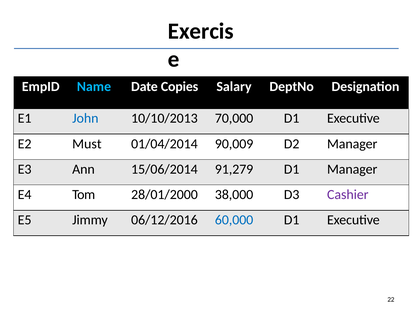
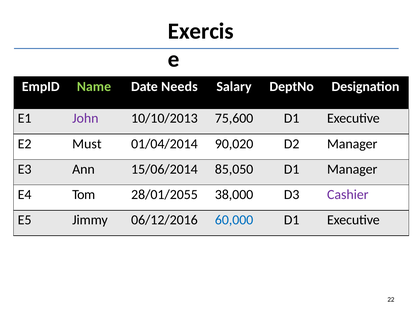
Name colour: light blue -> light green
Copies: Copies -> Needs
John colour: blue -> purple
70,000: 70,000 -> 75,600
90,009: 90,009 -> 90,020
91,279: 91,279 -> 85,050
28/01/2000: 28/01/2000 -> 28/01/2055
